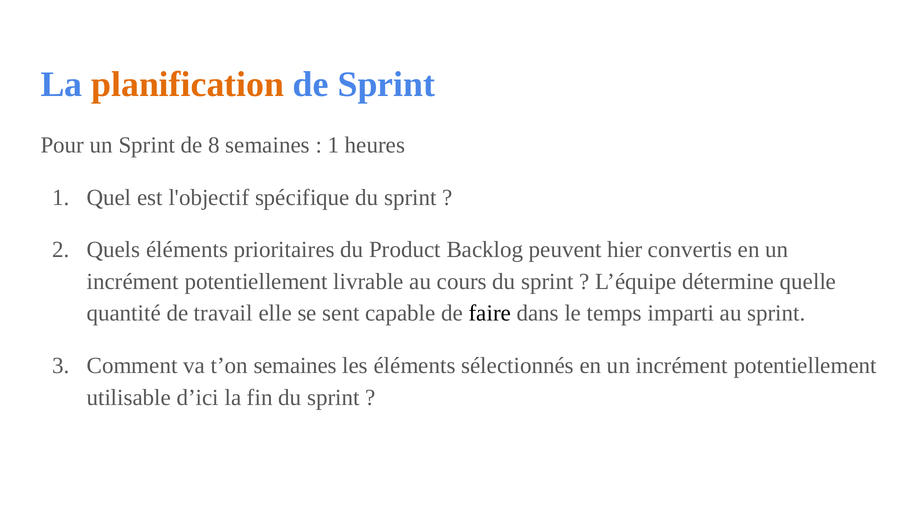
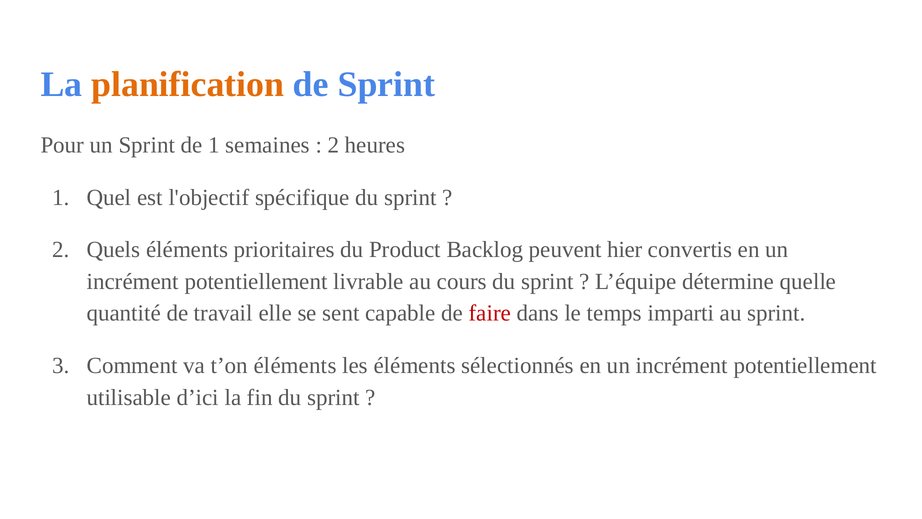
de 8: 8 -> 1
1 at (333, 145): 1 -> 2
faire colour: black -> red
t’on semaines: semaines -> éléments
